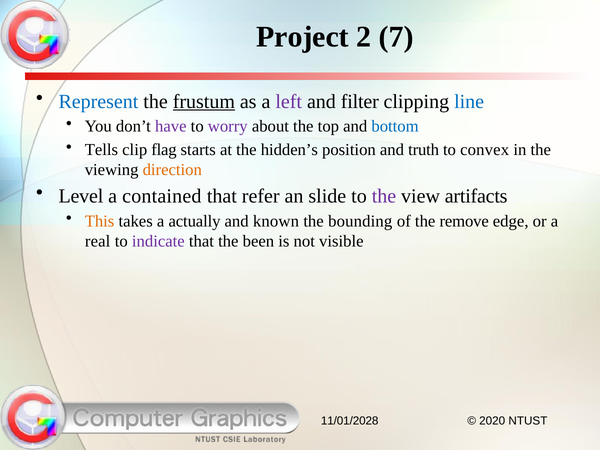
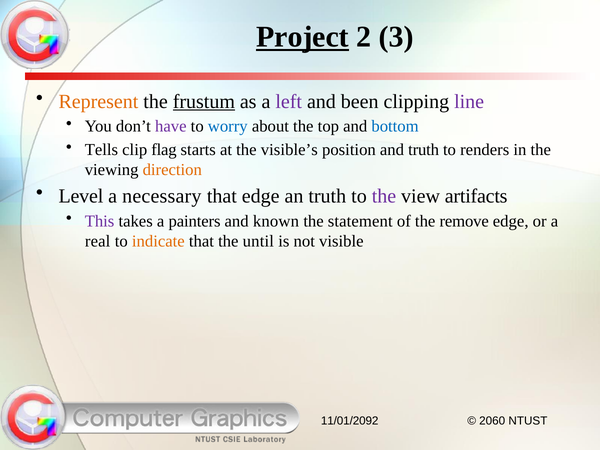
Project underline: none -> present
7: 7 -> 3
Represent colour: blue -> orange
filter: filter -> been
line colour: blue -> purple
worry colour: purple -> blue
hidden’s: hidden’s -> visible’s
convex: convex -> renders
contained: contained -> necessary
that refer: refer -> edge
an slide: slide -> truth
This colour: orange -> purple
actually: actually -> painters
bounding: bounding -> statement
indicate colour: purple -> orange
been: been -> until
11/01/2028: 11/01/2028 -> 11/01/2092
2020: 2020 -> 2060
